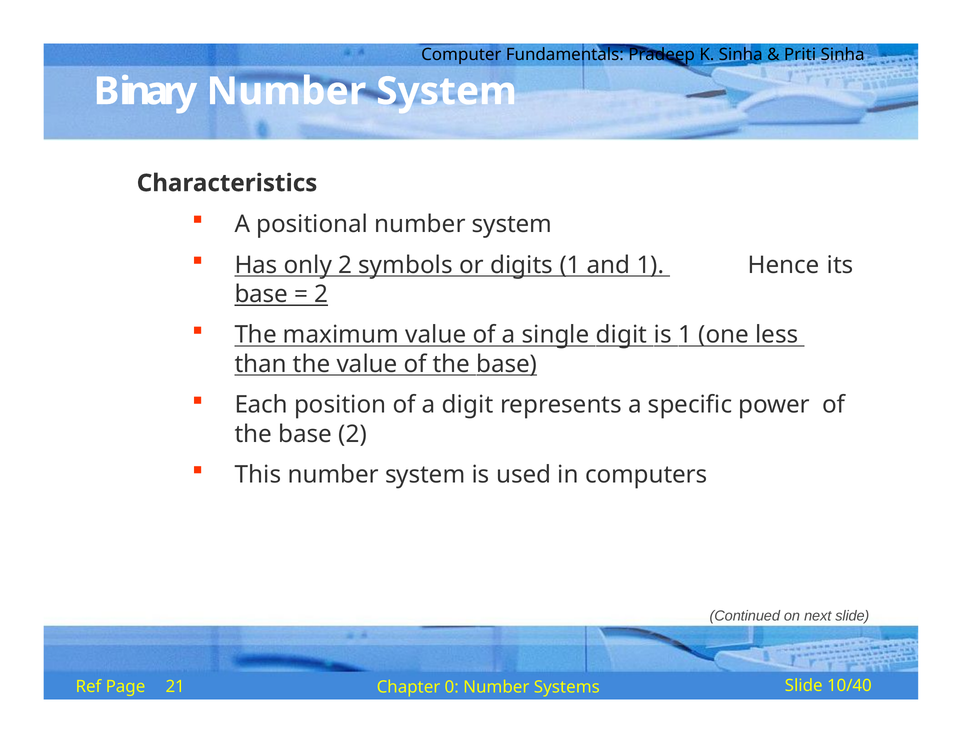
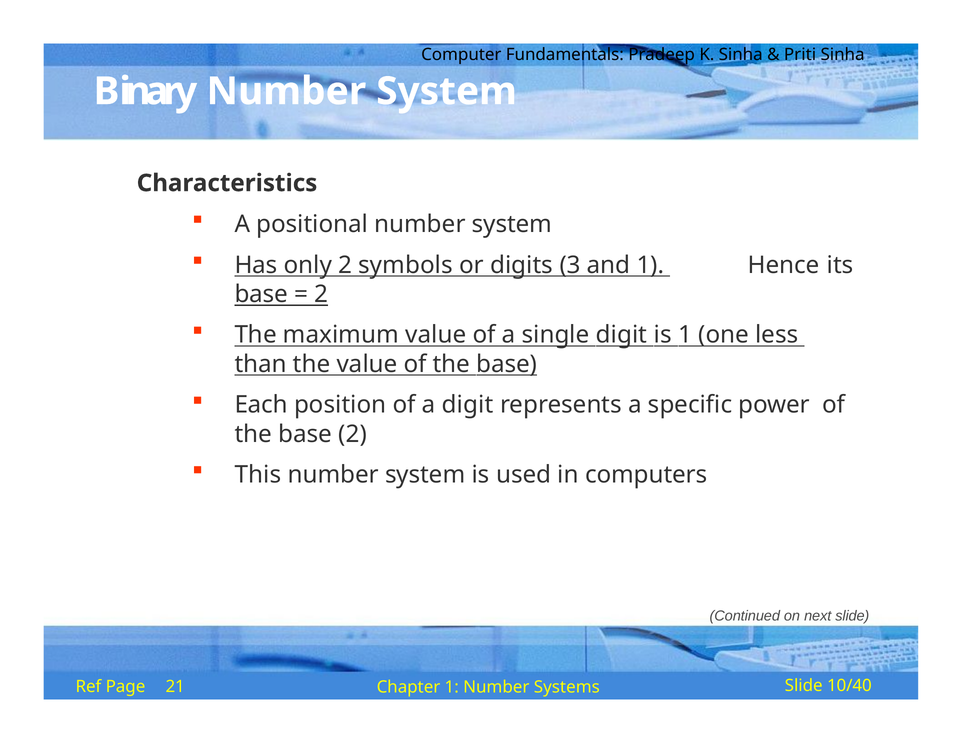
digits 1: 1 -> 3
Chapter 0: 0 -> 1
